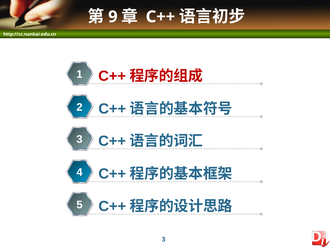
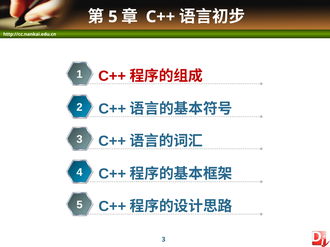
9 at (113, 17): 9 -> 5
